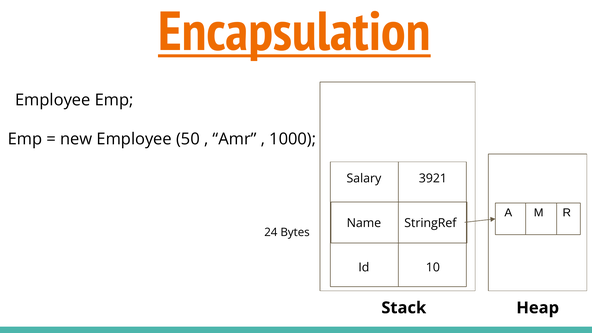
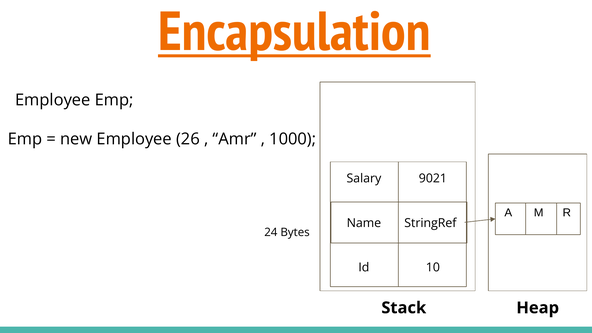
50: 50 -> 26
3921: 3921 -> 9021
